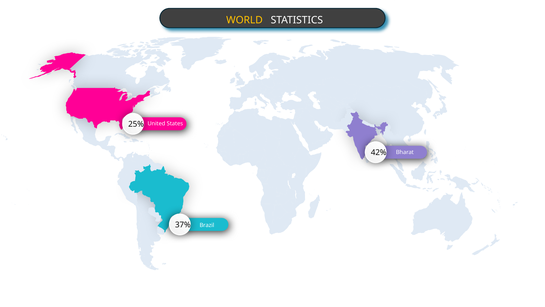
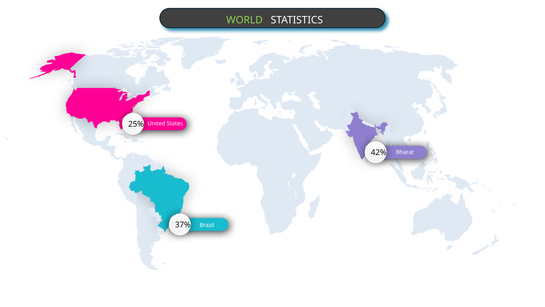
WORLD colour: yellow -> light green
